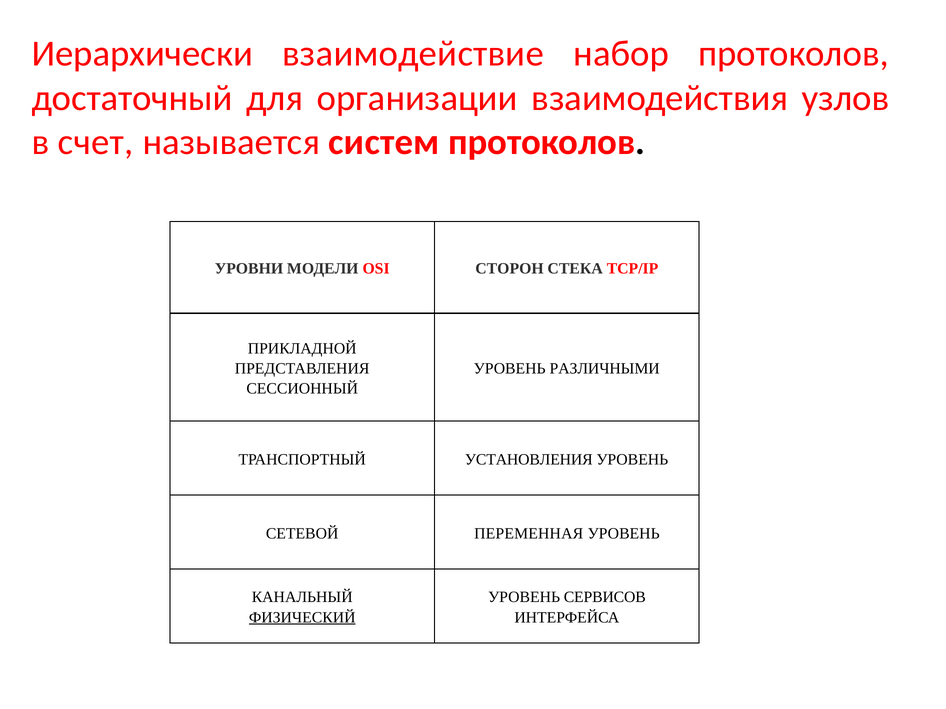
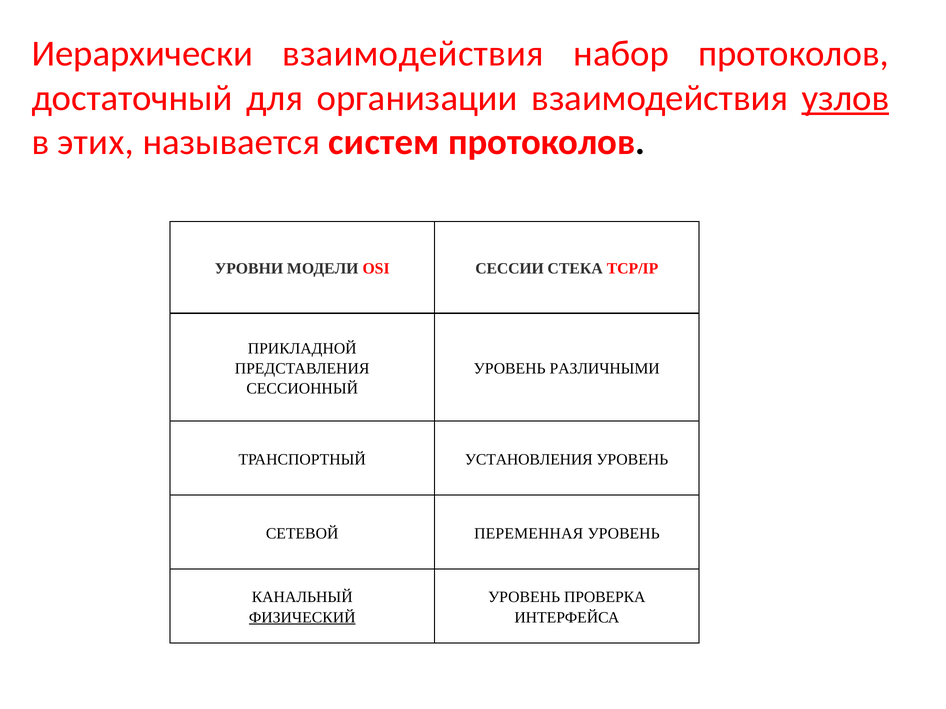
Иерархически взаимодействие: взаимодействие -> взаимодействия
узлов underline: none -> present
счет: счет -> этих
СТОРОН: СТОРОН -> СЕССИИ
СЕРВИСОВ: СЕРВИСОВ -> ПРОВЕРКА
